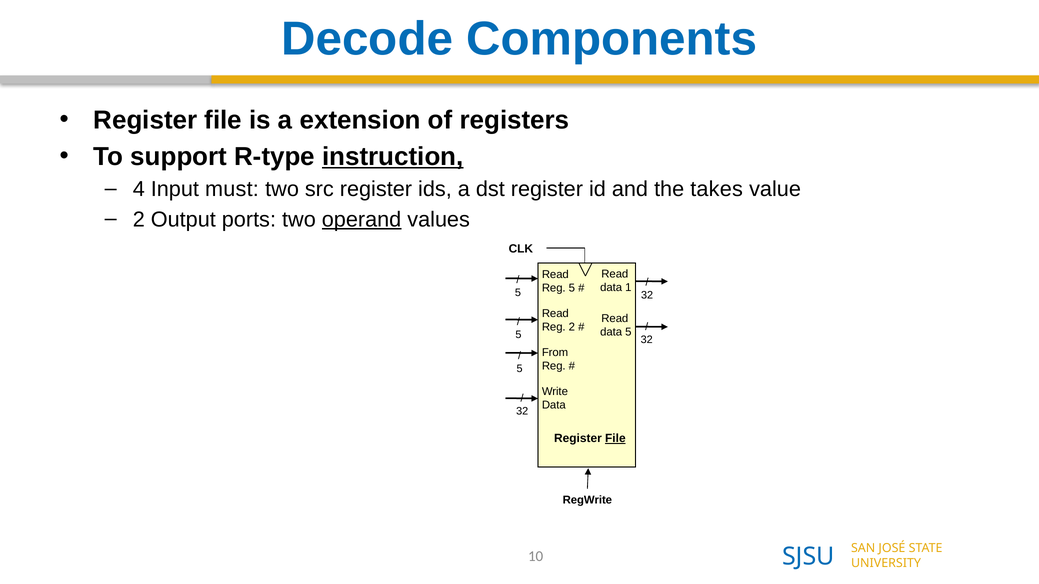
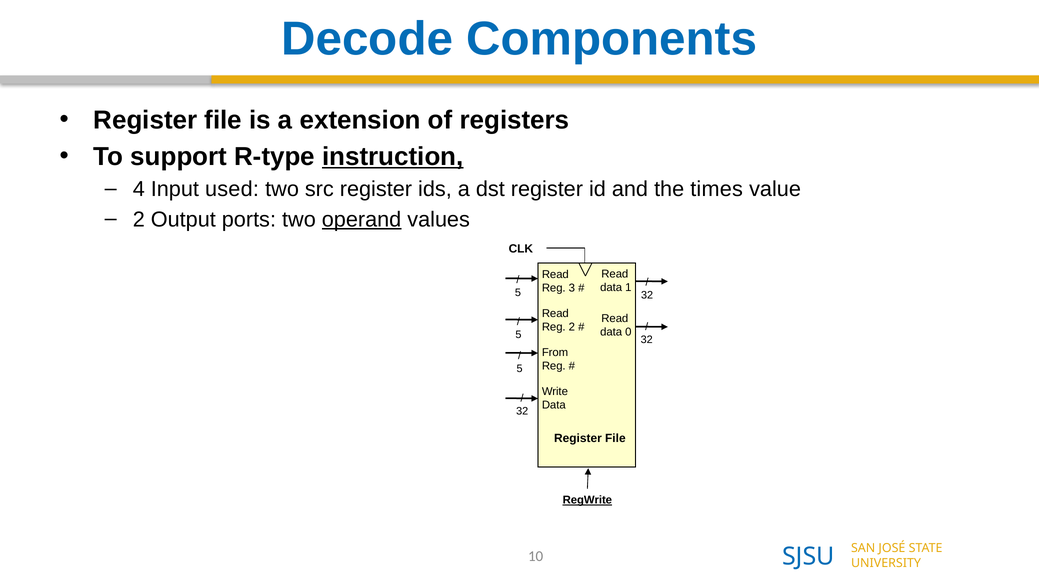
must: must -> used
takes: takes -> times
Reg 5: 5 -> 3
data 5: 5 -> 0
File at (615, 439) underline: present -> none
RegWrite underline: none -> present
